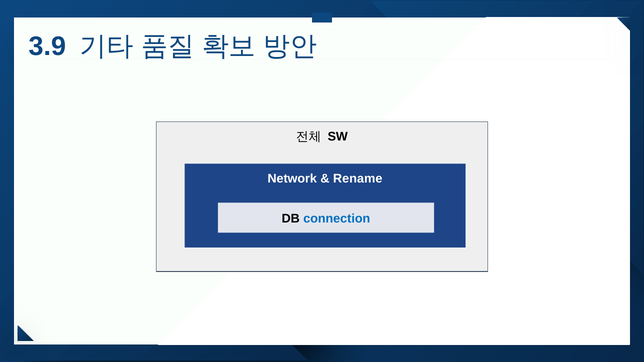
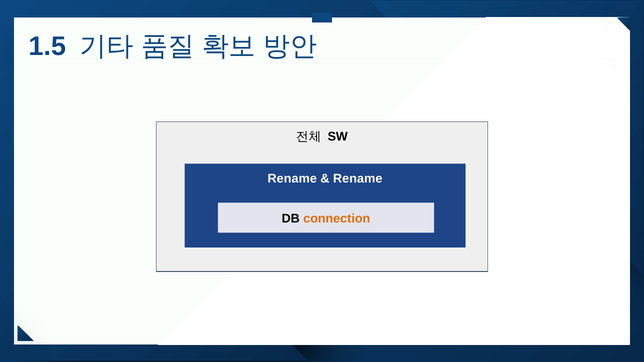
3.9: 3.9 -> 1.5
Network at (292, 179): Network -> Rename
connection colour: blue -> orange
